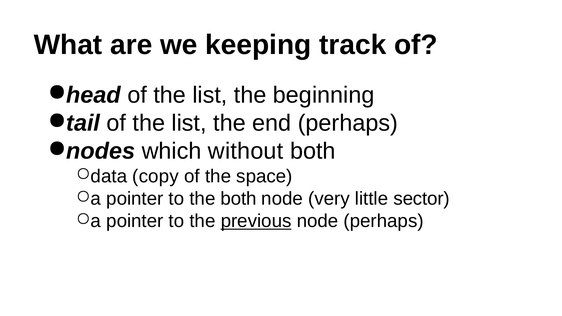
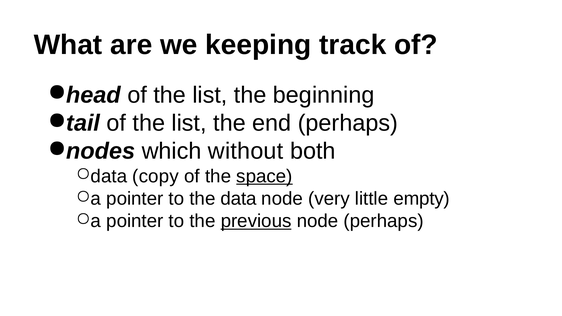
space underline: none -> present
the both: both -> data
sector: sector -> empty
